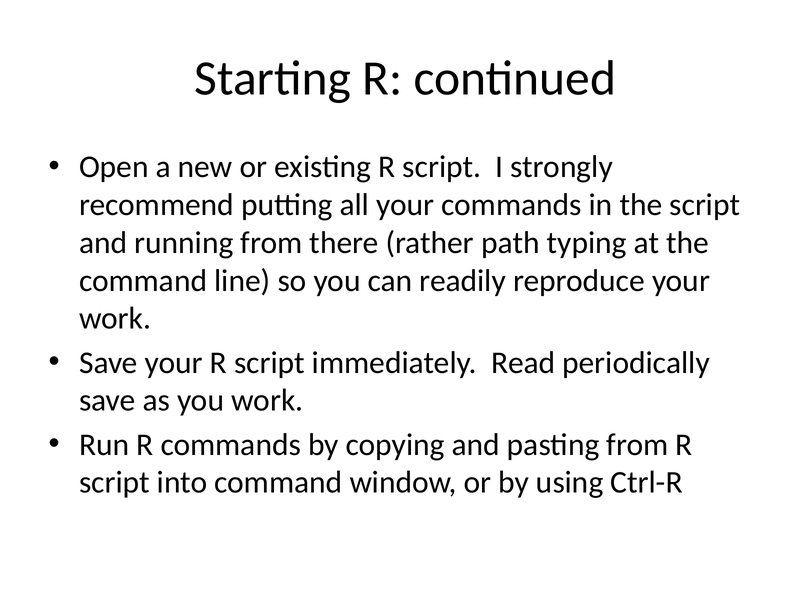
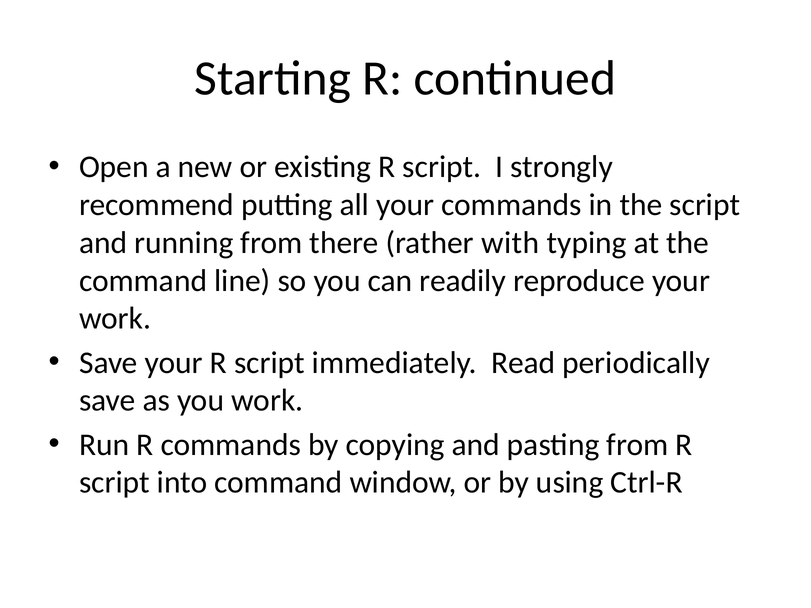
path: path -> with
